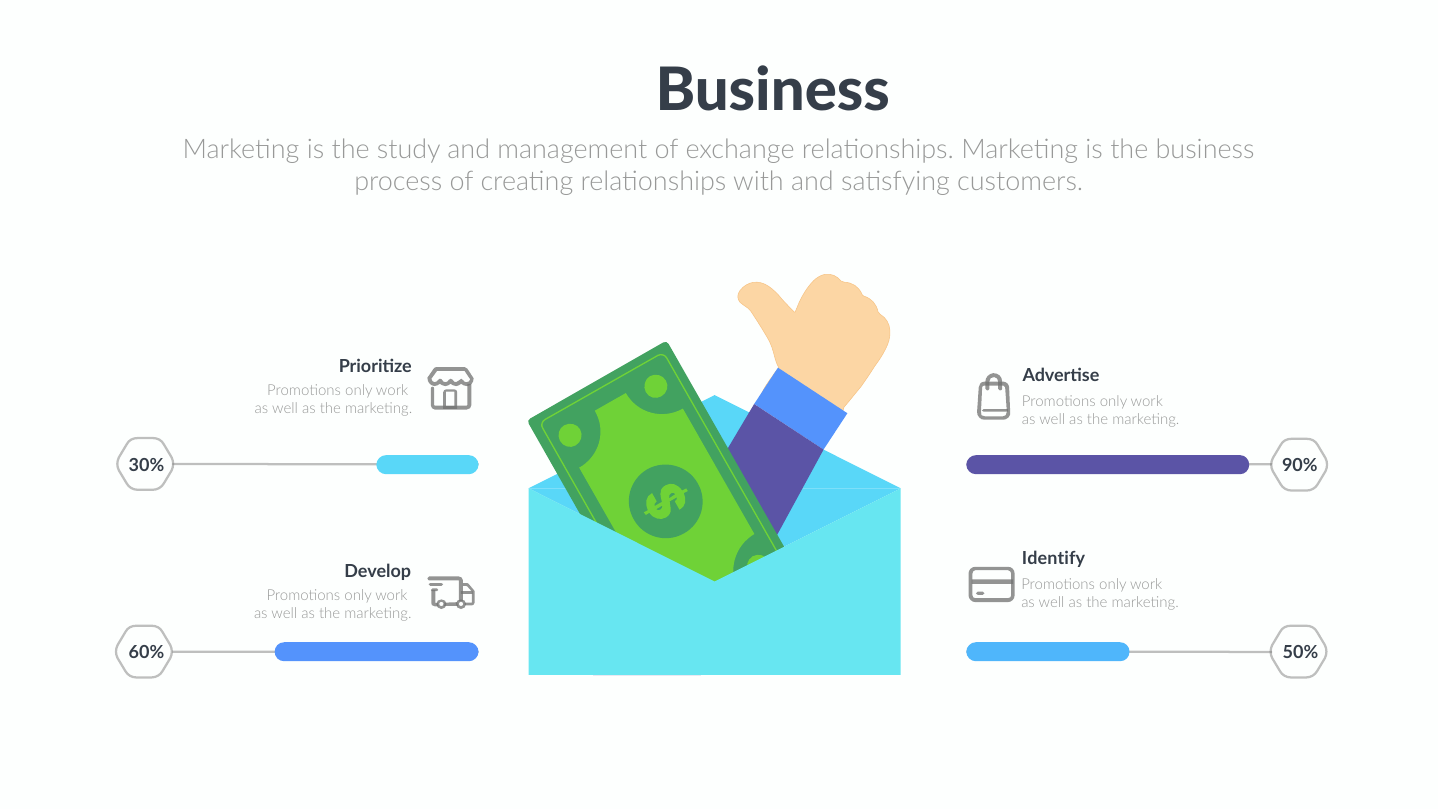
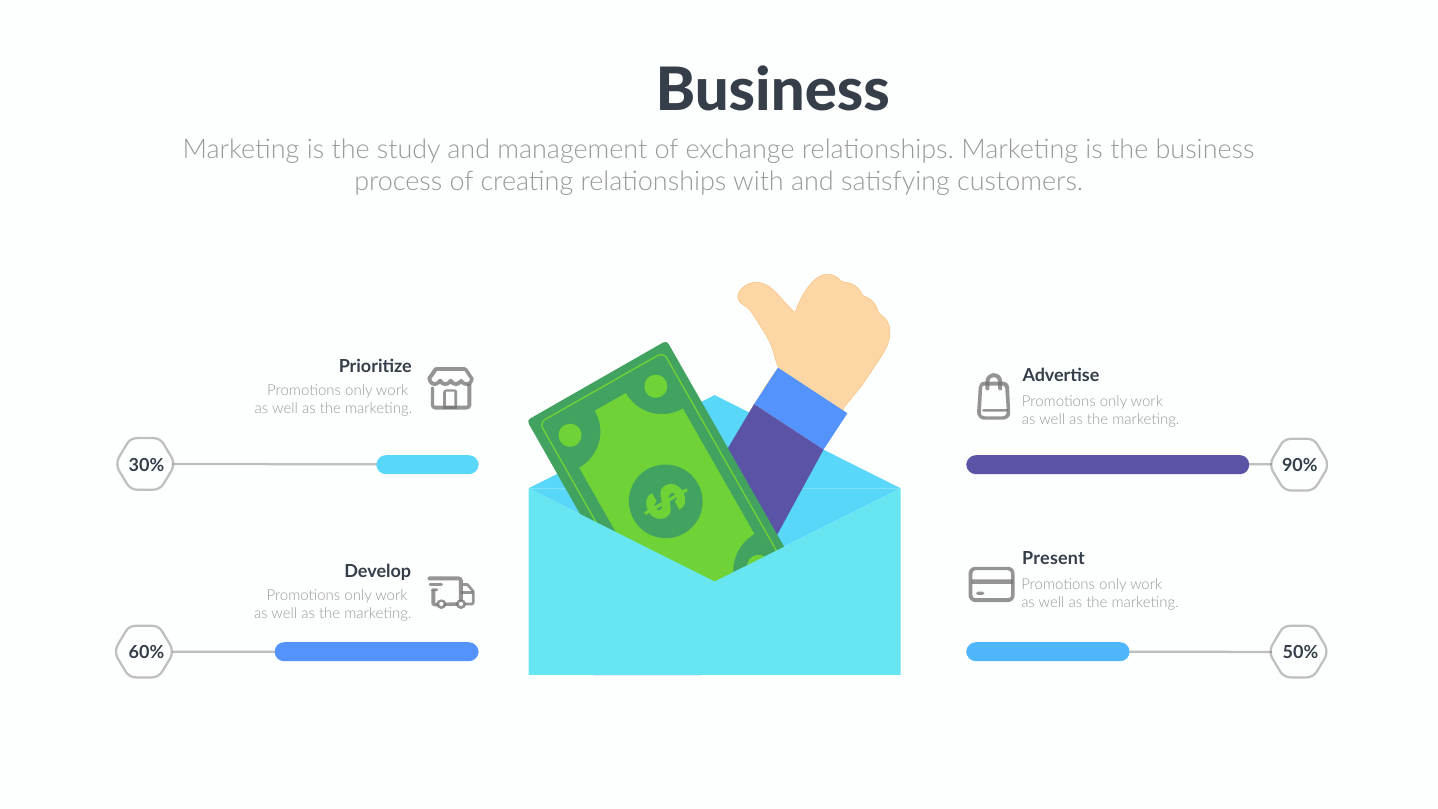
Identify: Identify -> Present
